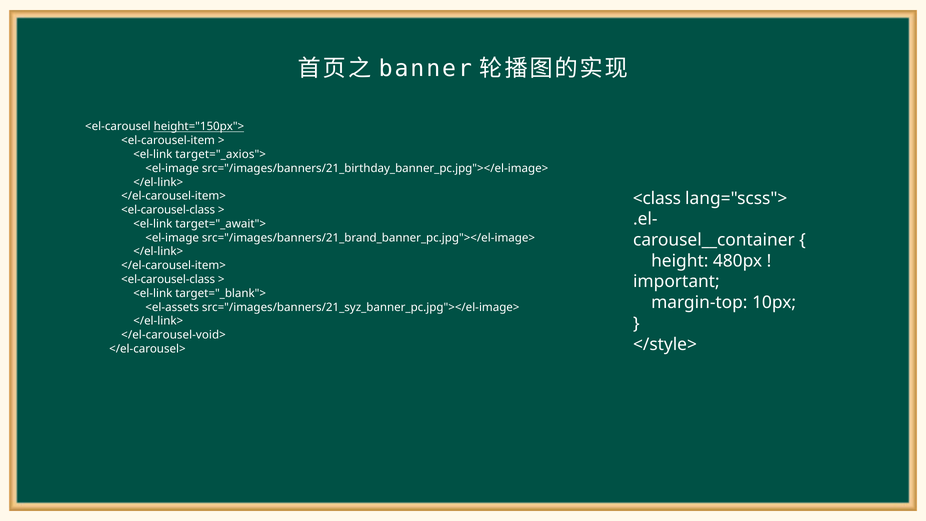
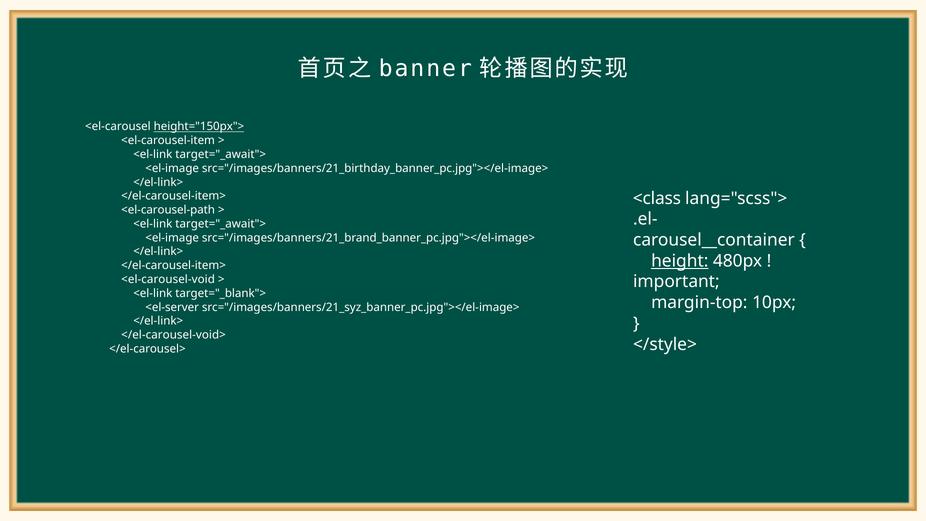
target="_axios"> at (221, 154): target="_axios"> -> target="_await">
<el-carousel-class at (168, 210): <el-carousel-class -> <el-carousel-path
height underline: none -> present
<el-carousel-class at (168, 279): <el-carousel-class -> <el-carousel-void
<el-assets: <el-assets -> <el-server
